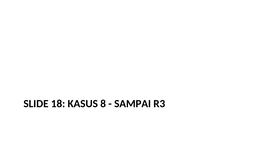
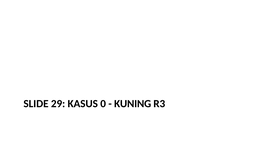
18: 18 -> 29
8: 8 -> 0
SAMPAI: SAMPAI -> KUNING
